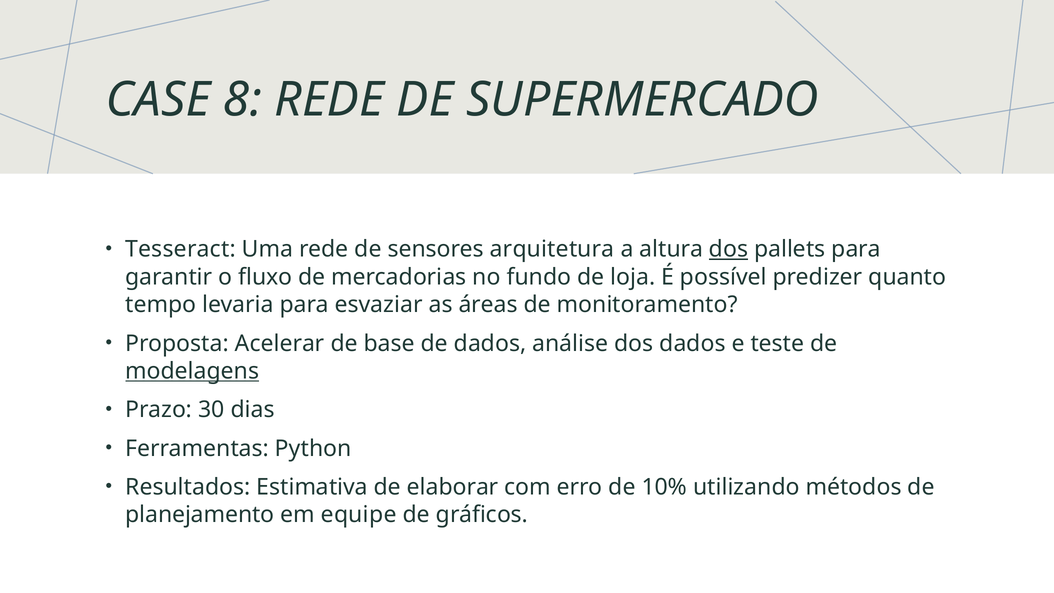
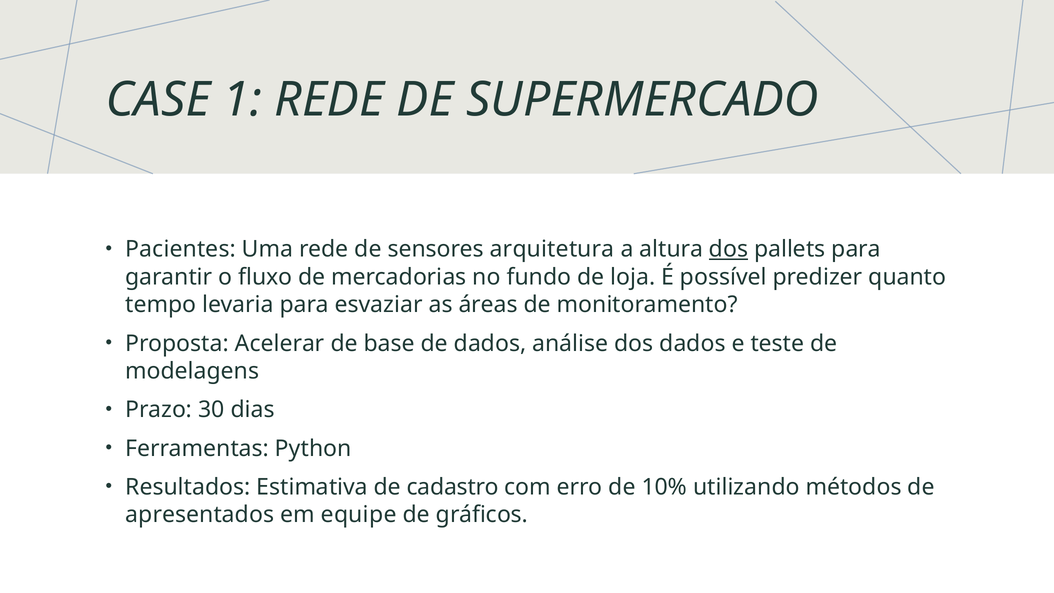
8: 8 -> 1
Tesseract: Tesseract -> Pacientes
modelagens underline: present -> none
elaborar: elaborar -> cadastro
planejamento: planejamento -> apresentados
